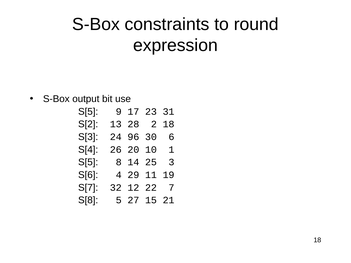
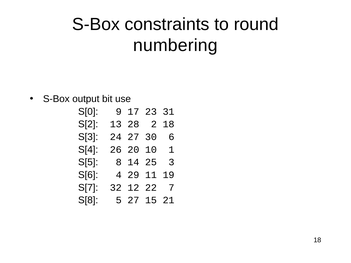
expression: expression -> numbering
S[5 at (88, 112): S[5 -> S[0
24 96: 96 -> 27
